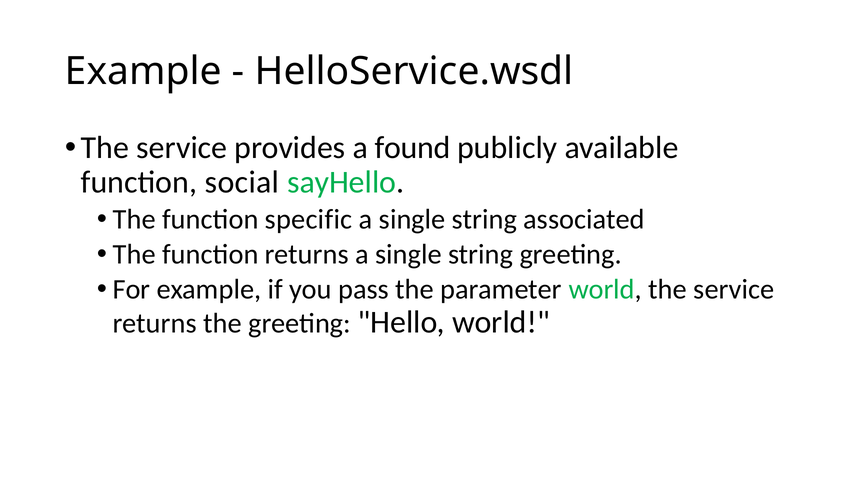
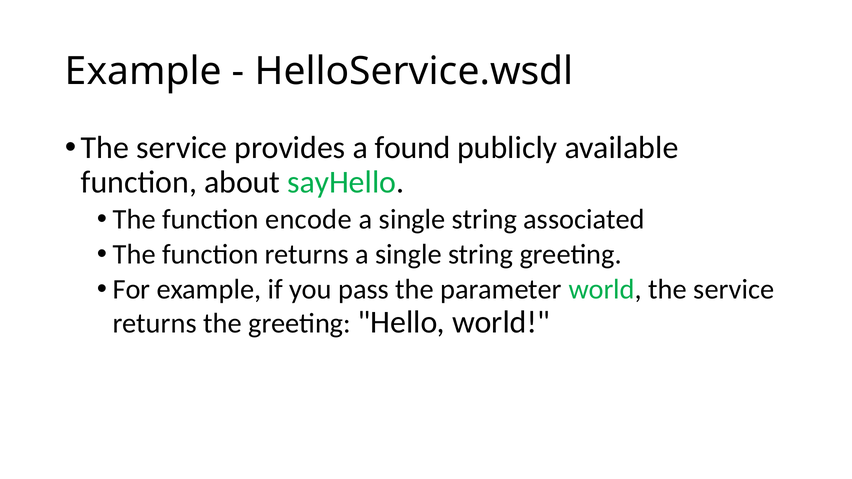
social: social -> about
specific: specific -> encode
